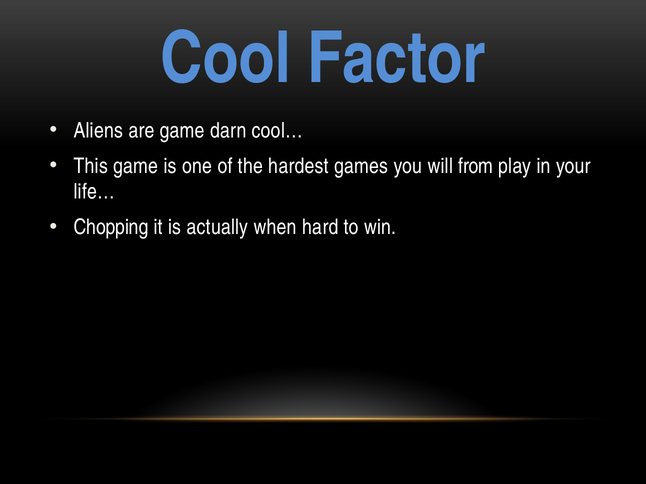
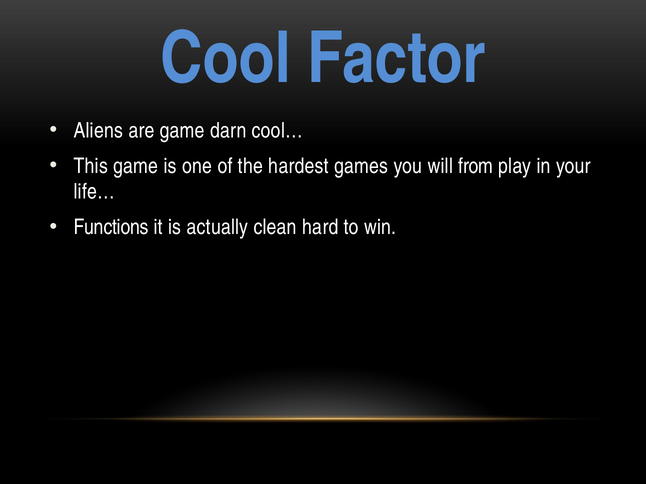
Chopping: Chopping -> Functions
when: when -> clean
